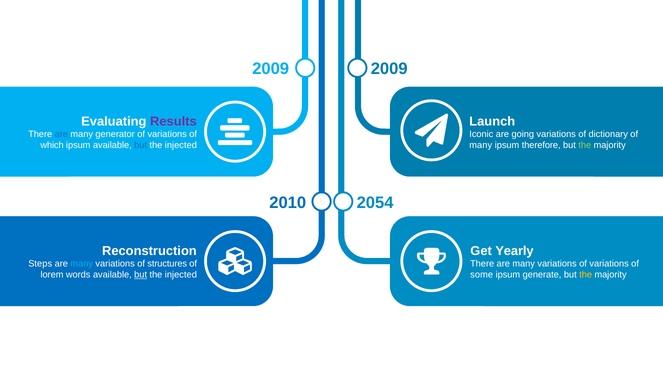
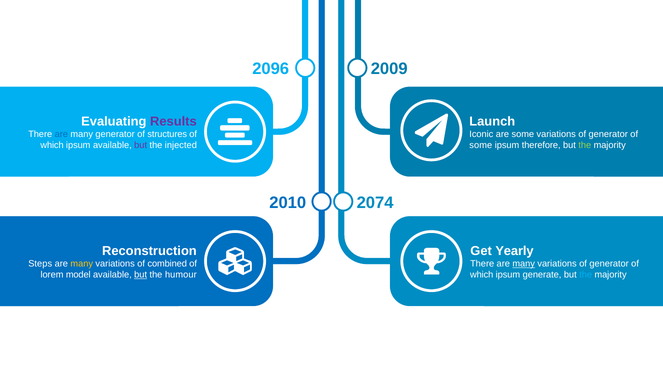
2009 at (271, 69): 2009 -> 2096
variations at (167, 134): variations -> structures
are going: going -> some
dictionary at (608, 134): dictionary -> generator
but at (141, 145) colour: blue -> purple
many at (481, 145): many -> some
2054: 2054 -> 2074
many at (82, 264) colour: light blue -> yellow
structures: structures -> combined
many at (524, 264) underline: none -> present
variations at (609, 264): variations -> generator
words: words -> model
injected at (181, 275): injected -> humour
some at (482, 275): some -> which
the at (586, 275) colour: yellow -> light blue
